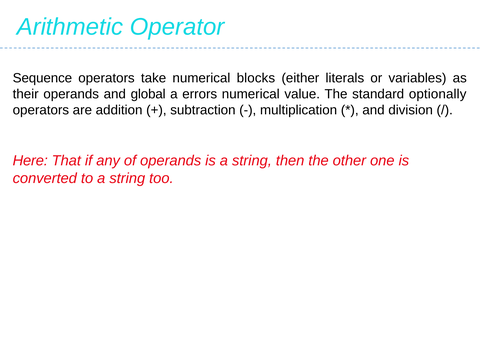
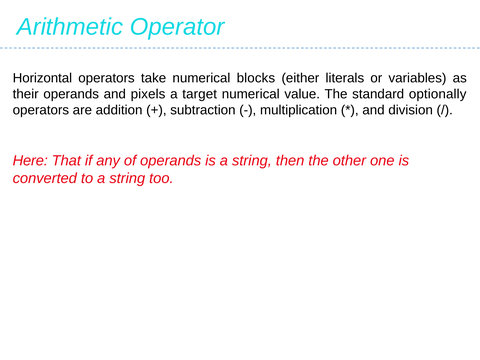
Sequence: Sequence -> Horizontal
global: global -> pixels
errors: errors -> target
